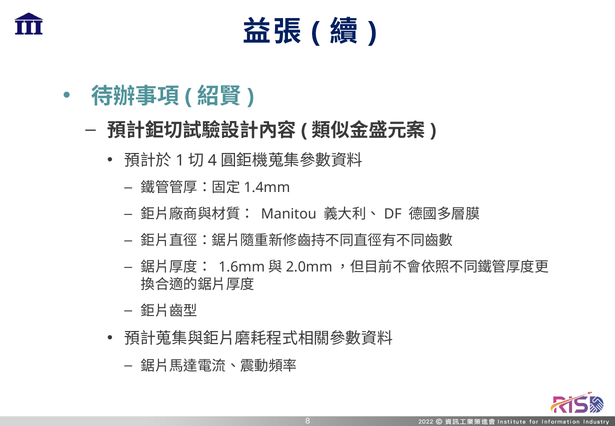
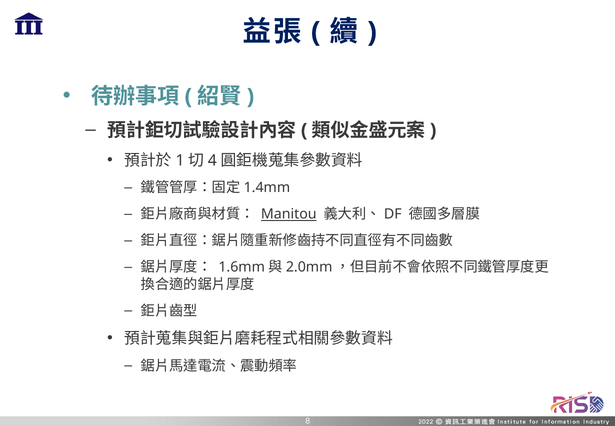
Manitou underline: none -> present
